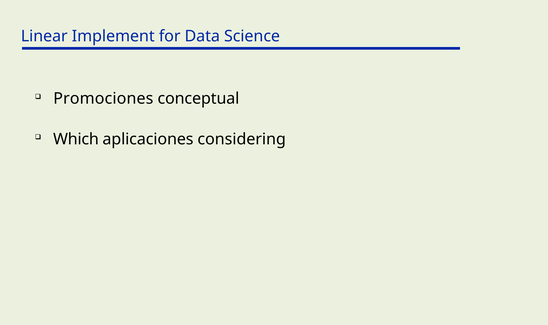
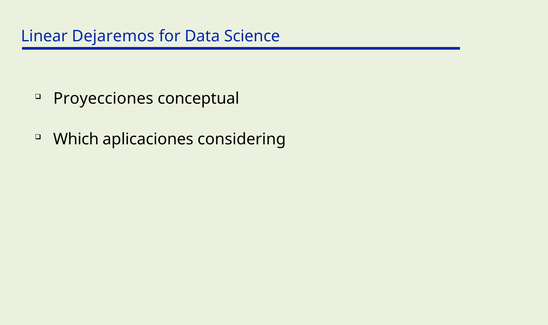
Implement: Implement -> Dejaremos
Promociones: Promociones -> Proyecciones
